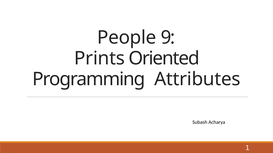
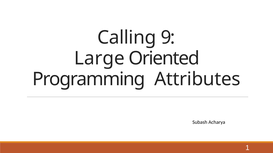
People: People -> Calling
Prints: Prints -> Large
